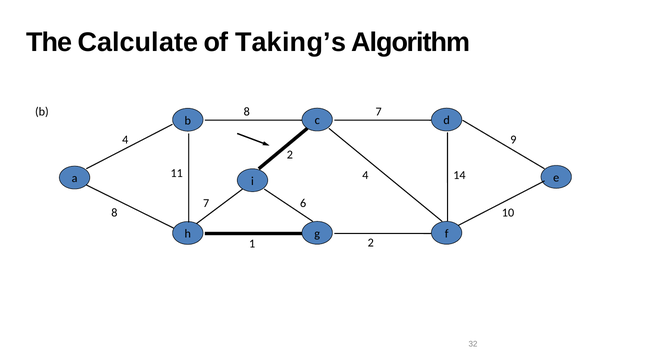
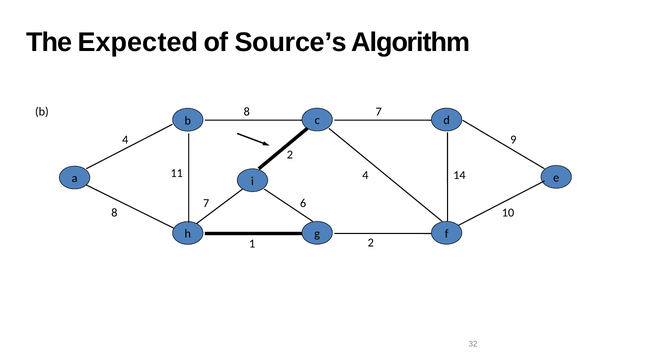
Calculate: Calculate -> Expected
Taking’s: Taking’s -> Source’s
